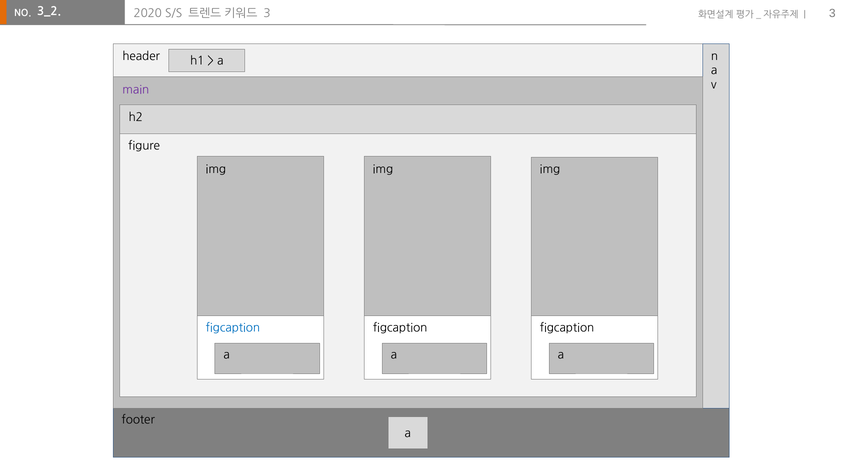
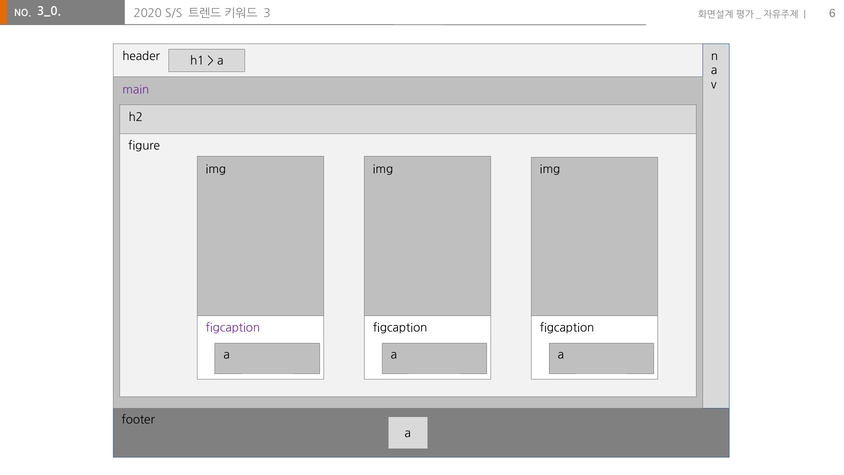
3_2: 3_2 -> 3_0
3 at (832, 13): 3 -> 6
figcaption at (233, 328) colour: blue -> purple
